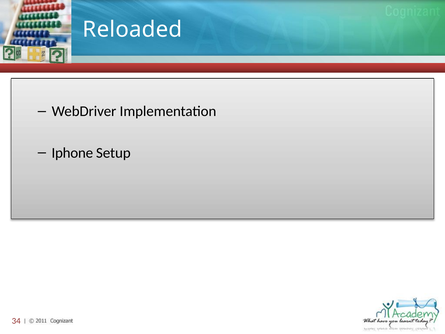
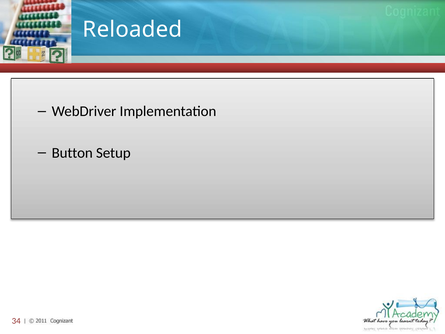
Iphone: Iphone -> Button
